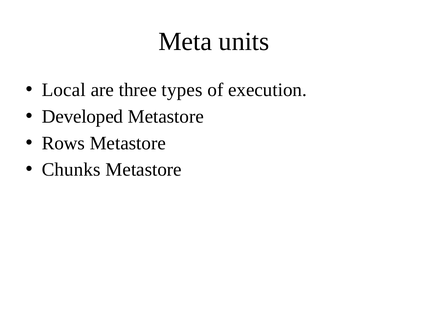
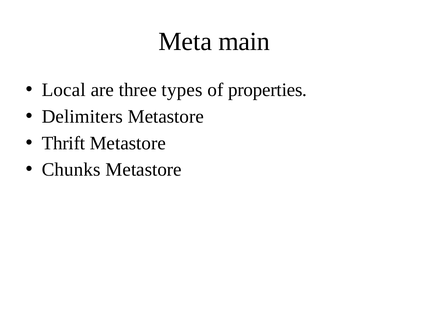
units: units -> main
execution: execution -> properties
Developed: Developed -> Delimiters
Rows: Rows -> Thrift
